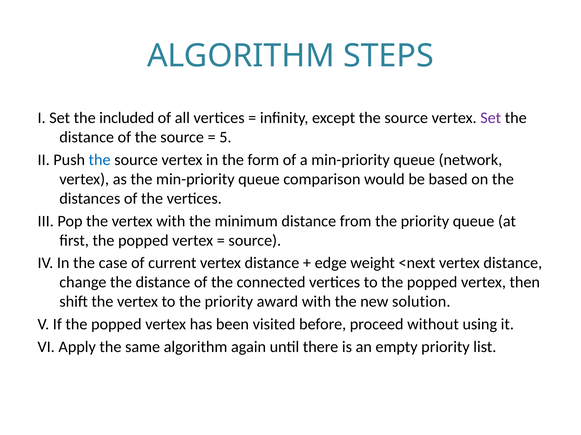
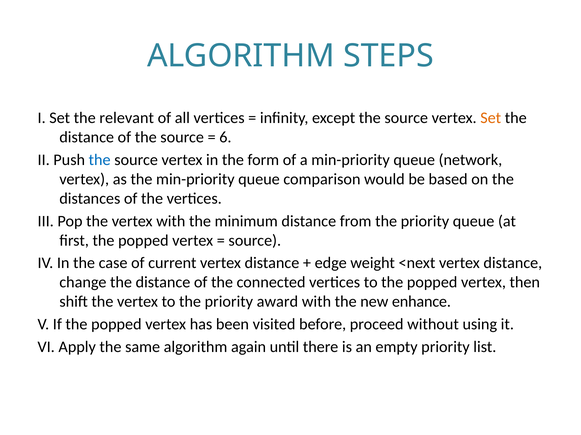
included: included -> relevant
Set at (491, 118) colour: purple -> orange
5: 5 -> 6
solution: solution -> enhance
